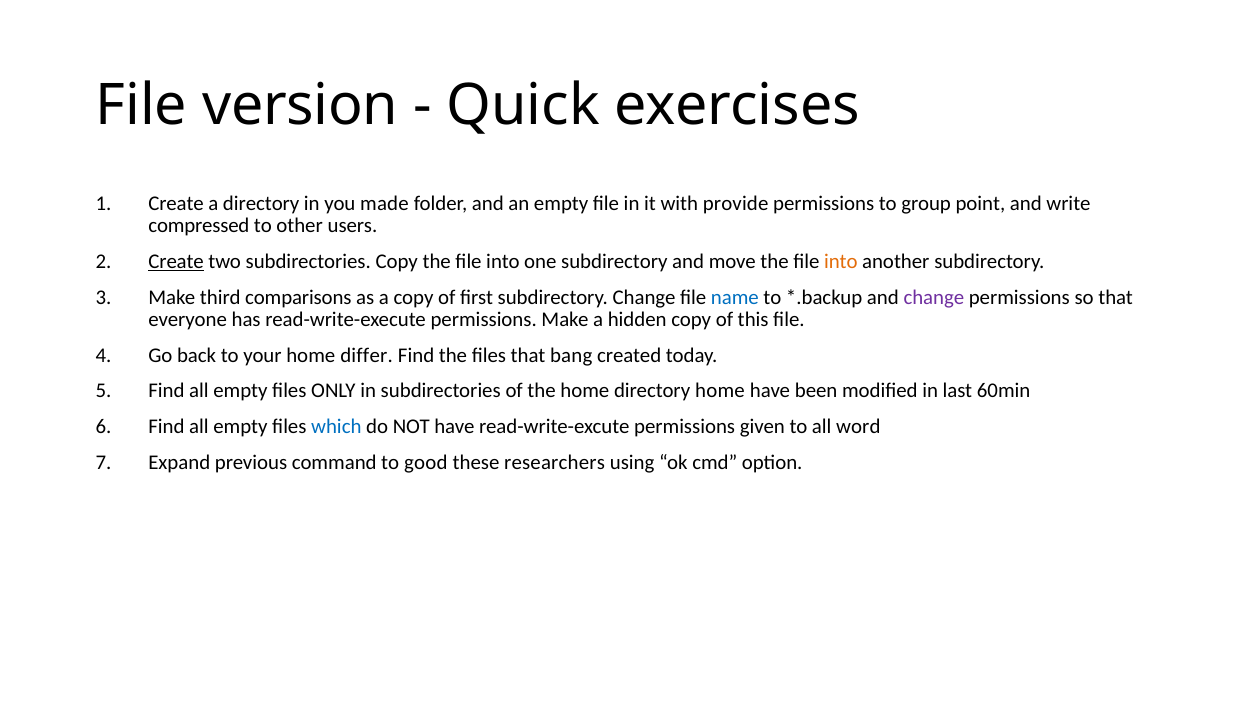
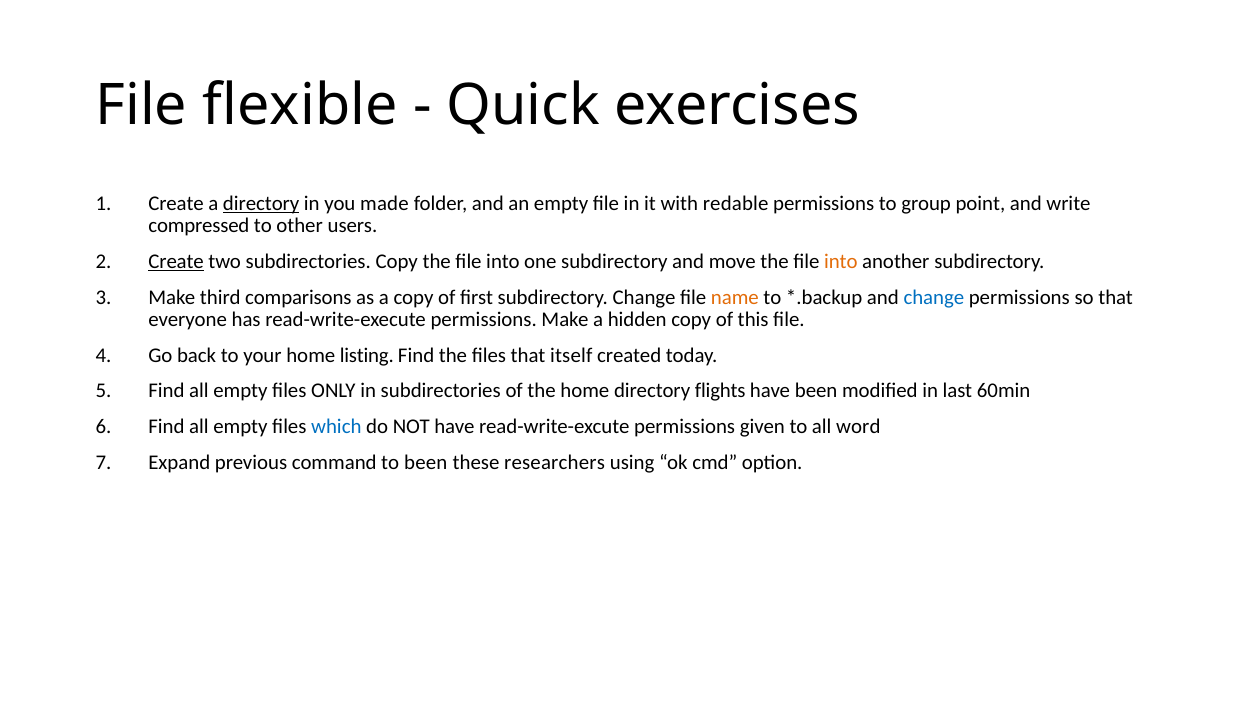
version: version -> flexible
directory at (261, 203) underline: none -> present
provide: provide -> redable
name colour: blue -> orange
change at (934, 297) colour: purple -> blue
differ: differ -> listing
bang: bang -> itself
directory home: home -> flights
to good: good -> been
